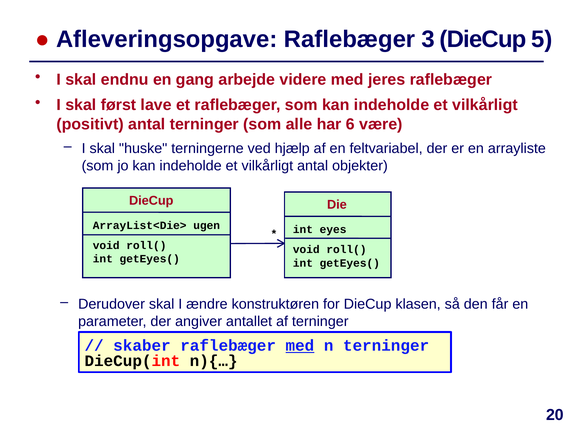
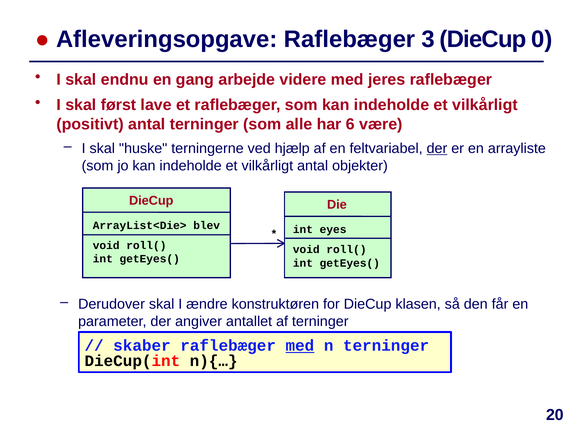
5: 5 -> 0
der at (437, 148) underline: none -> present
ugen: ugen -> blev
